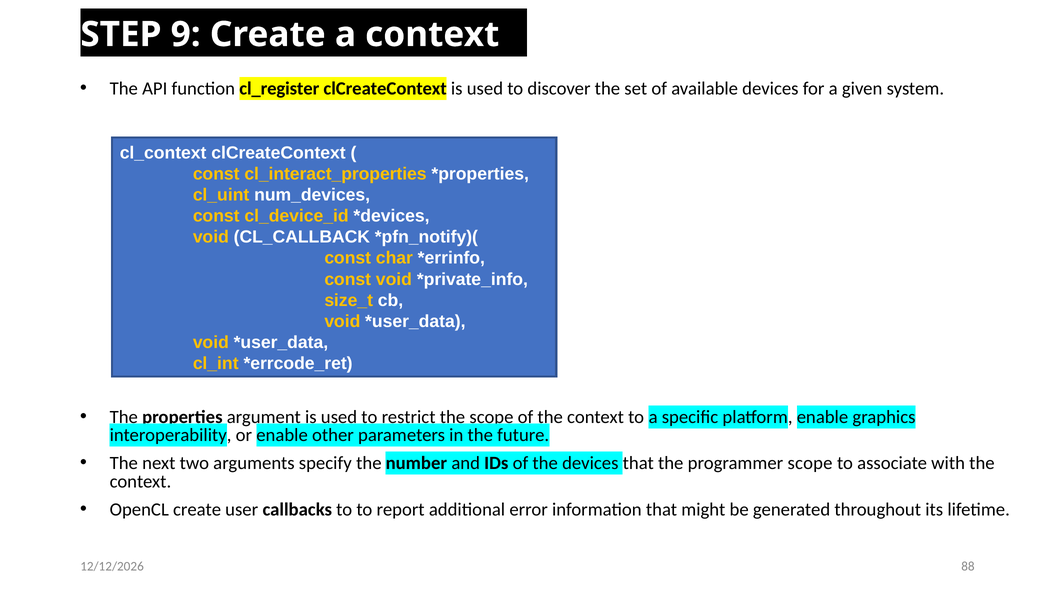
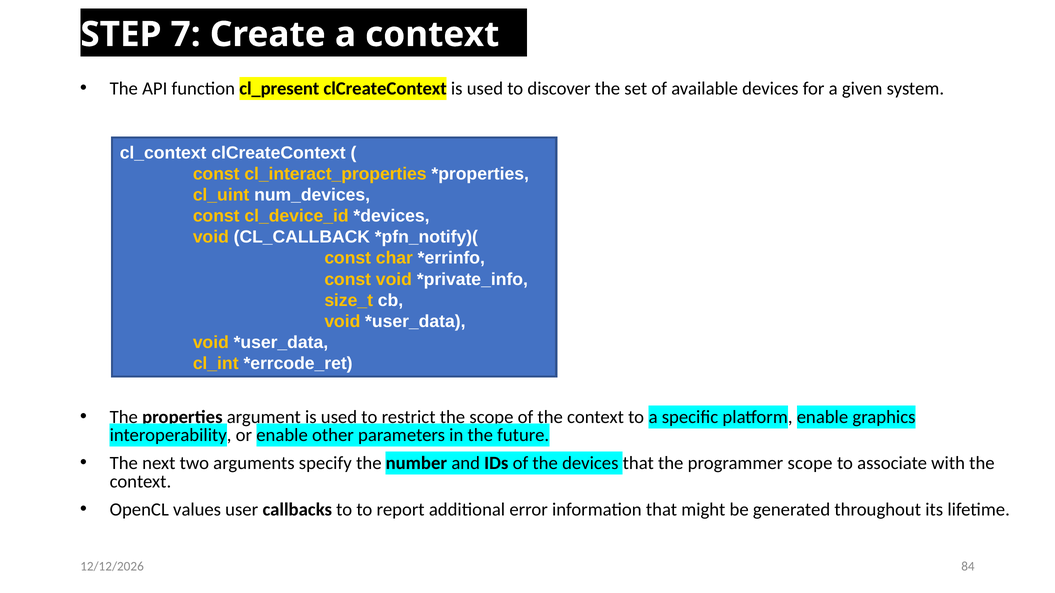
9: 9 -> 7
cl_register: cl_register -> cl_present
OpenCL create: create -> values
88: 88 -> 84
